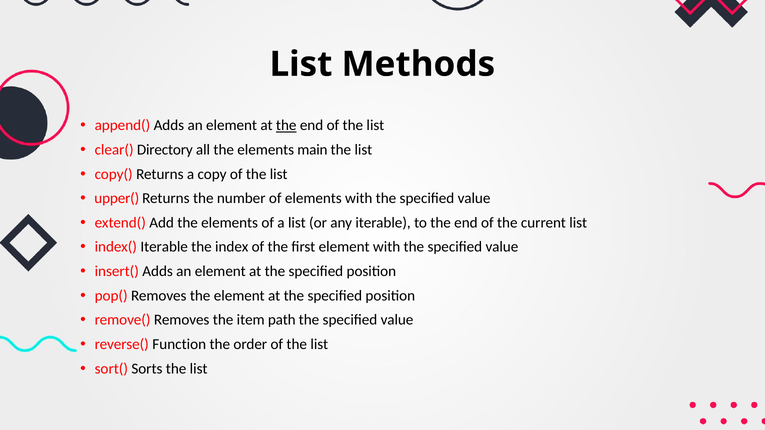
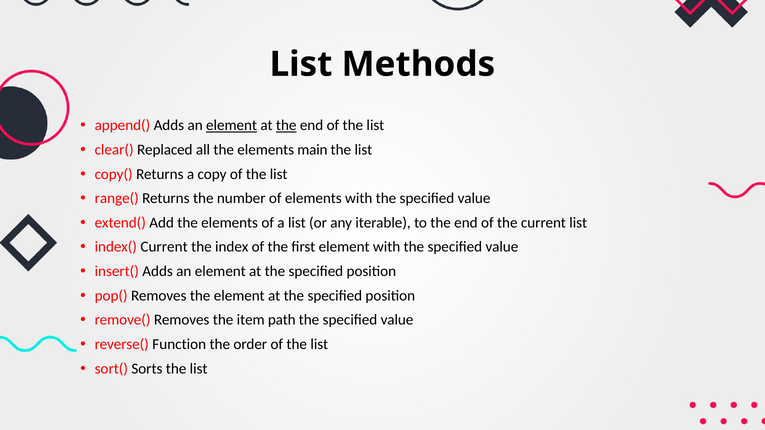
element at (232, 125) underline: none -> present
Directory: Directory -> Replaced
upper(: upper( -> range(
index( Iterable: Iterable -> Current
